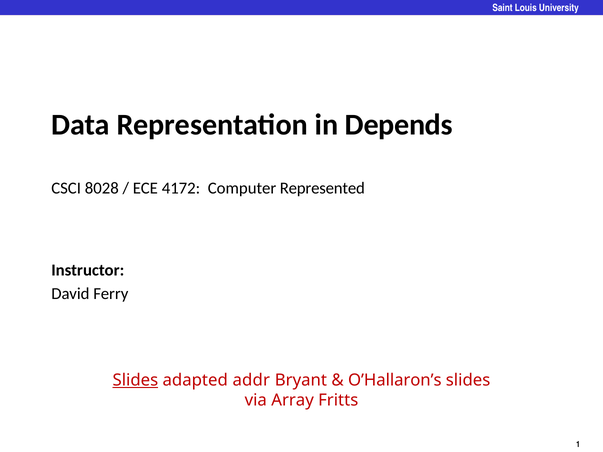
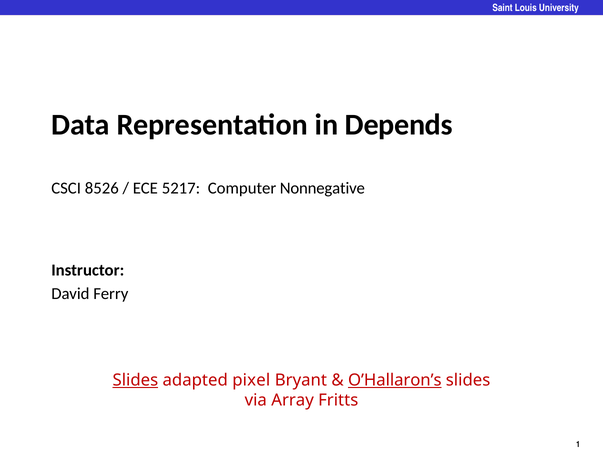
8028: 8028 -> 8526
4172: 4172 -> 5217
Represented: Represented -> Nonnegative
addr: addr -> pixel
O’Hallaron’s underline: none -> present
